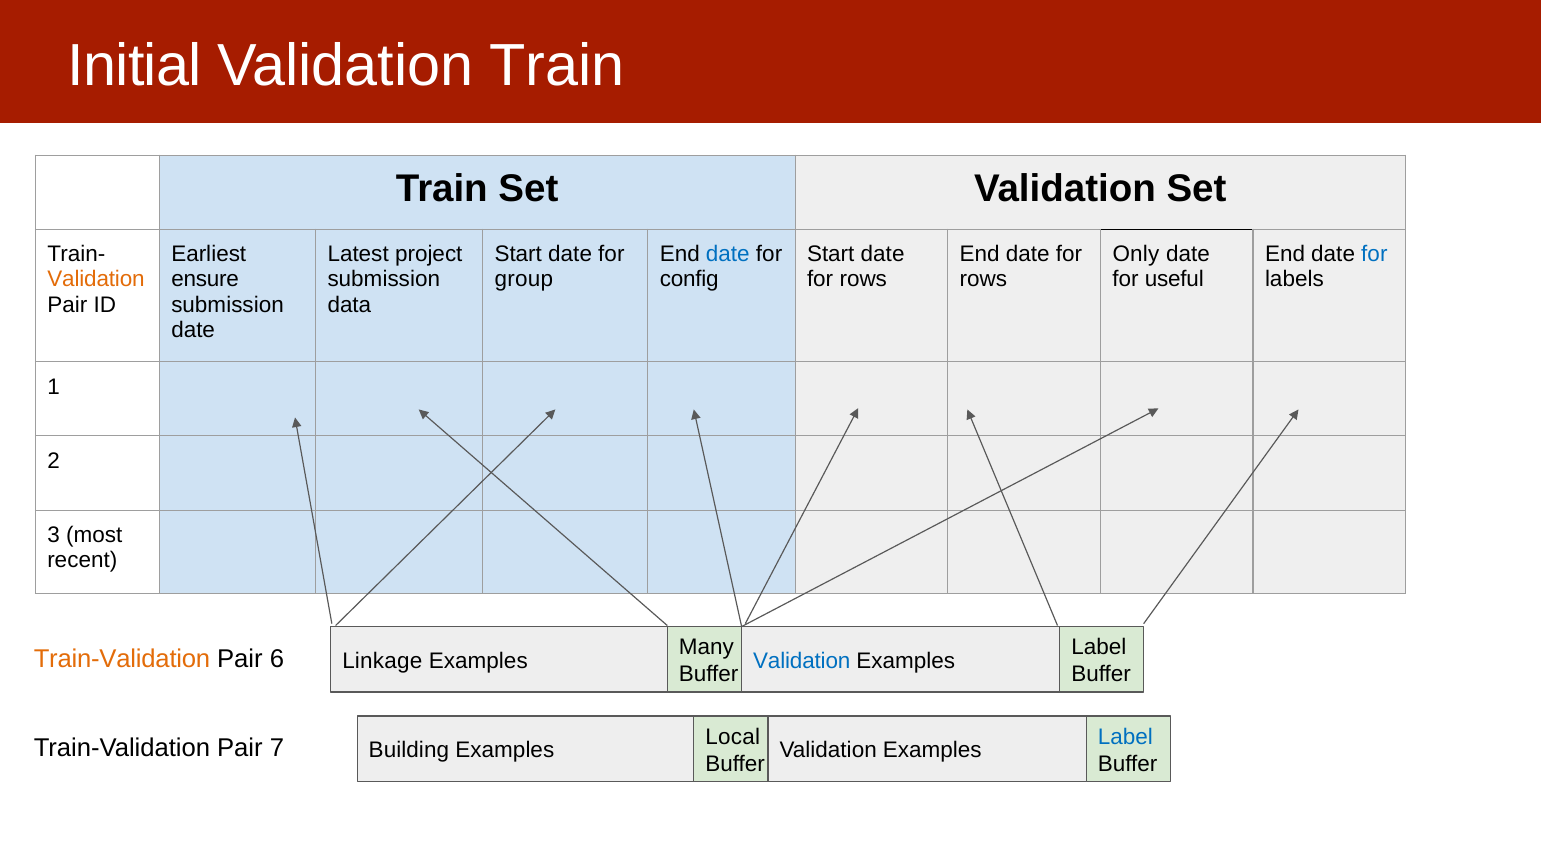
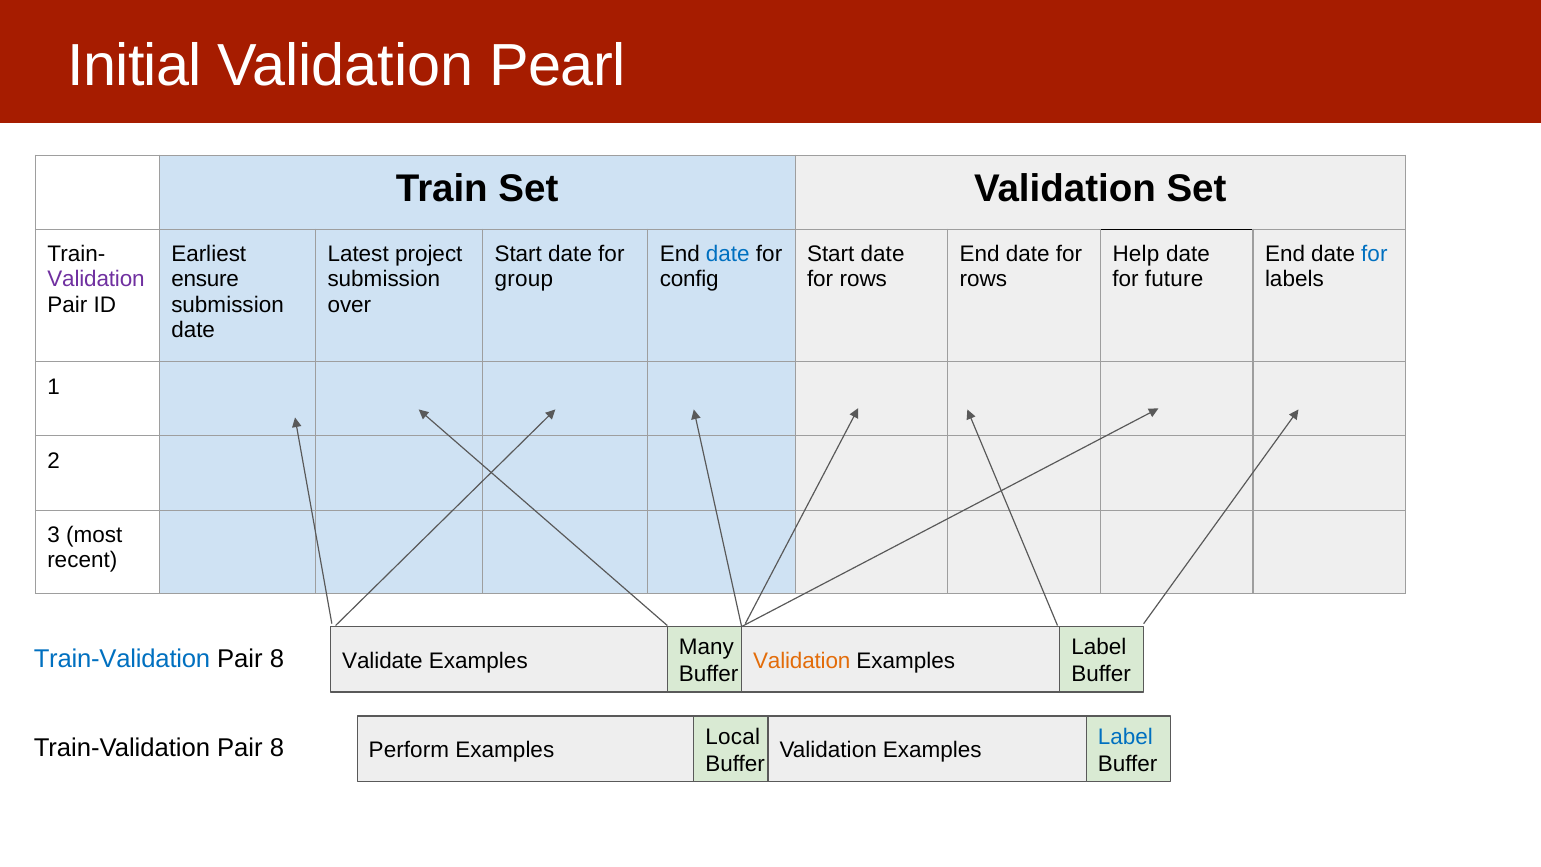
Validation Train: Train -> Pearl
Only: Only -> Help
Validation at (96, 279) colour: orange -> purple
useful: useful -> future
data: data -> over
Train-Validation at (122, 659) colour: orange -> blue
6 at (277, 659): 6 -> 8
Linkage: Linkage -> Validate
Validation at (802, 661) colour: blue -> orange
7 at (277, 748): 7 -> 8
Building: Building -> Perform
